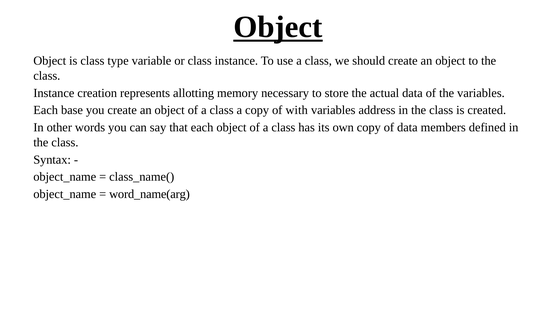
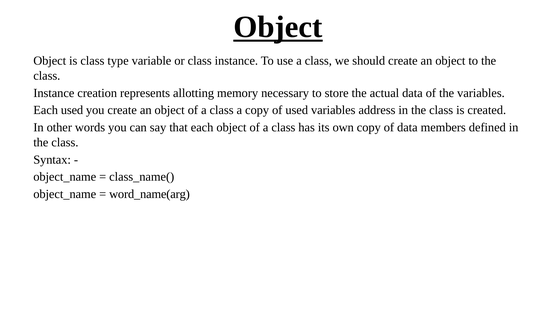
Each base: base -> used
of with: with -> used
